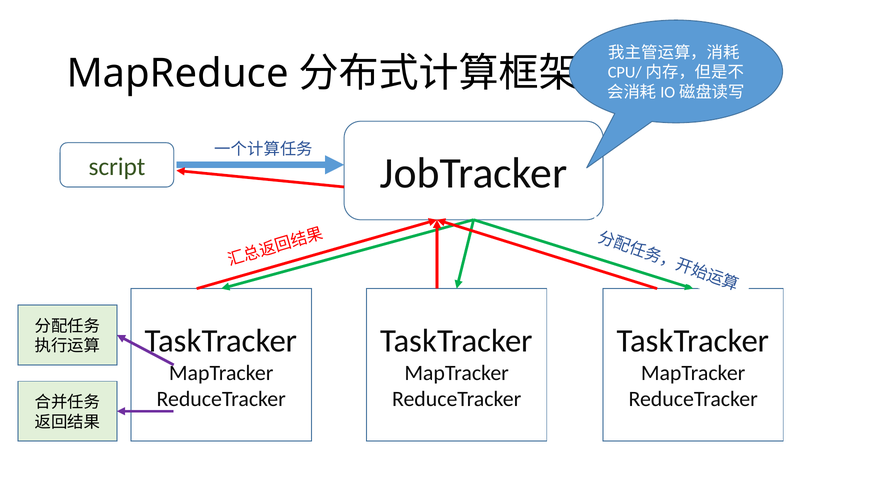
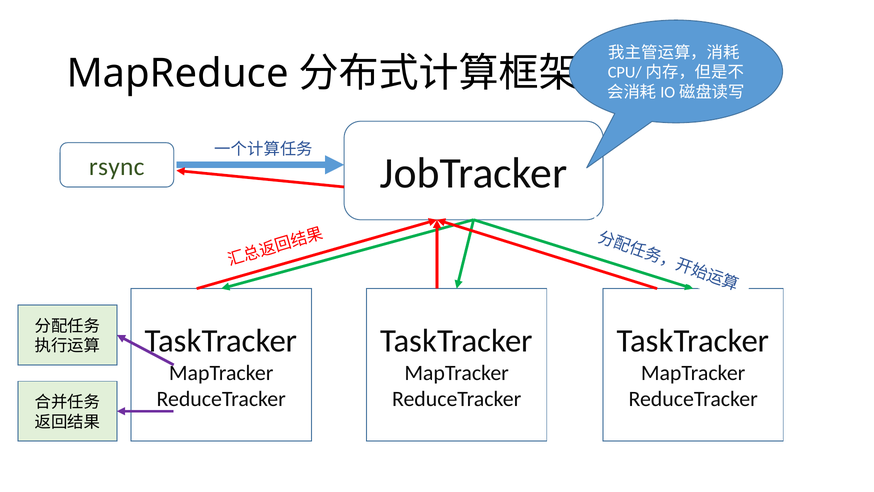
script: script -> rsync
